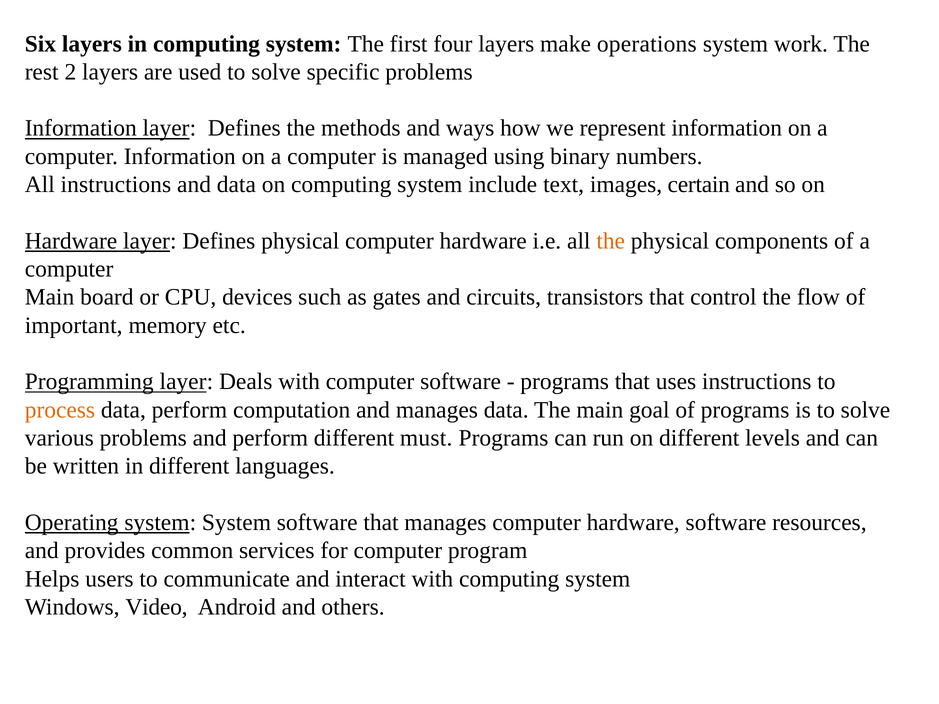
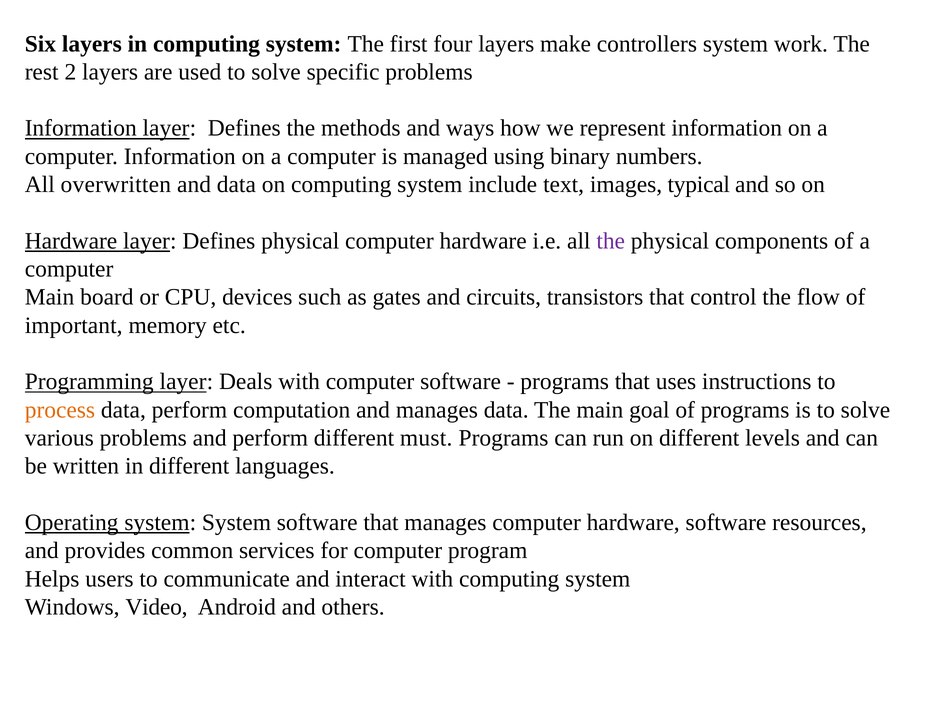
operations: operations -> controllers
All instructions: instructions -> overwritten
certain: certain -> typical
the at (611, 241) colour: orange -> purple
